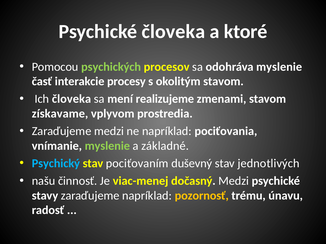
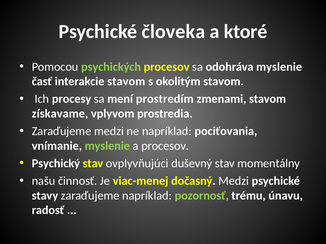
interakcie procesy: procesy -> stavom
Ich človeka: človeka -> procesy
realizujeme: realizujeme -> prostredím
a základné: základné -> procesov
Psychický colour: light blue -> white
pociťovaním: pociťovaním -> ovplyvňujúci
jednotlivých: jednotlivých -> momentálny
pozornosť colour: yellow -> light green
